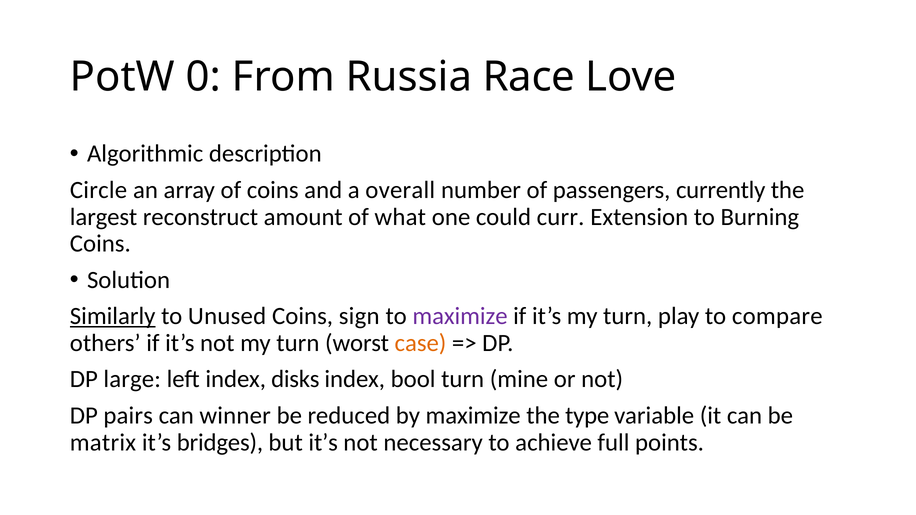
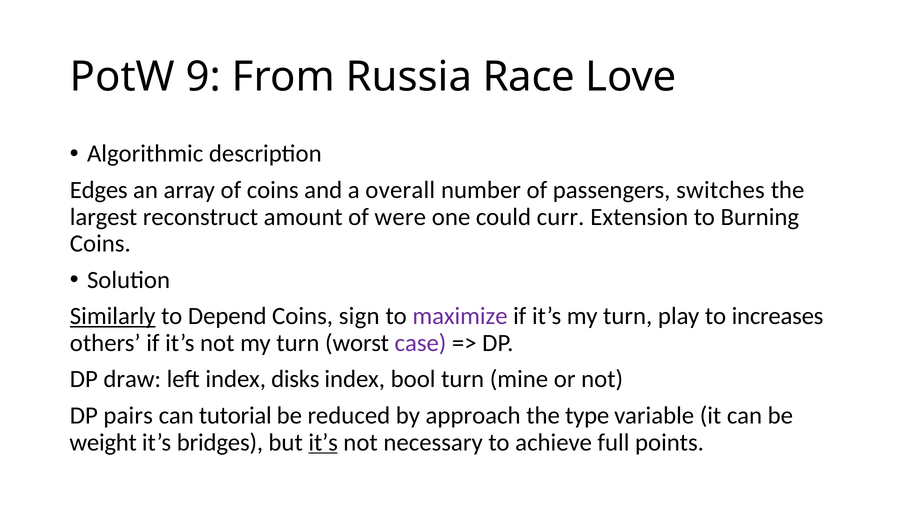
0: 0 -> 9
Circle: Circle -> Edges
currently: currently -> switches
what: what -> were
Unused: Unused -> Depend
compare: compare -> increases
case colour: orange -> purple
large: large -> draw
winner: winner -> tutorial
by maximize: maximize -> approach
matrix: matrix -> weight
it’s at (323, 443) underline: none -> present
